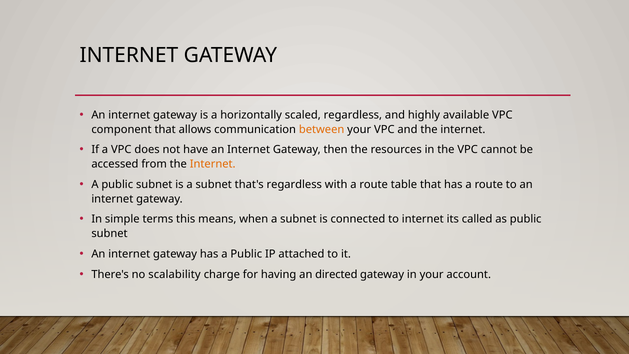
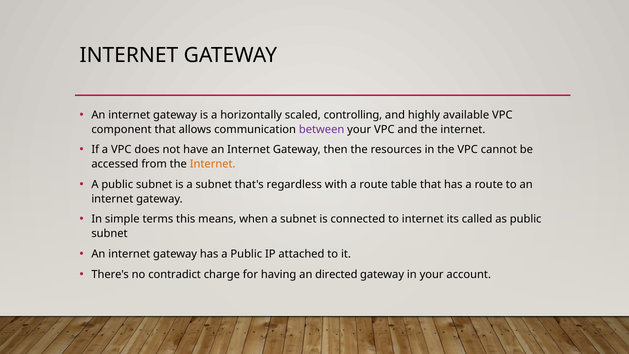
scaled regardless: regardless -> controlling
between colour: orange -> purple
scalability: scalability -> contradict
